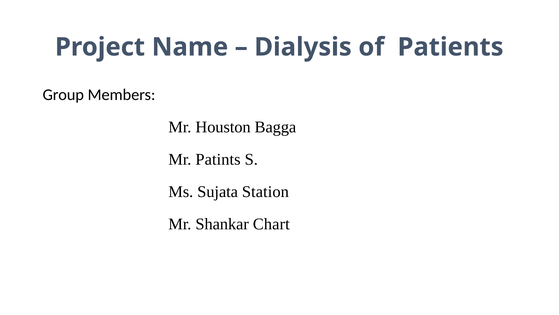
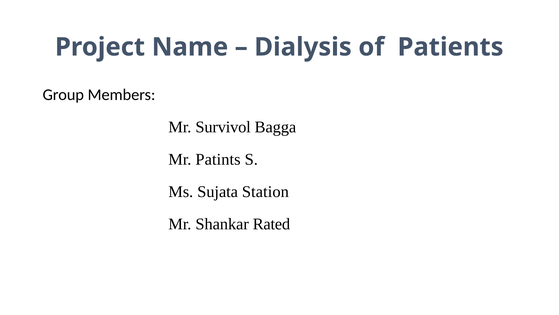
Houston: Houston -> Survivol
Chart: Chart -> Rated
